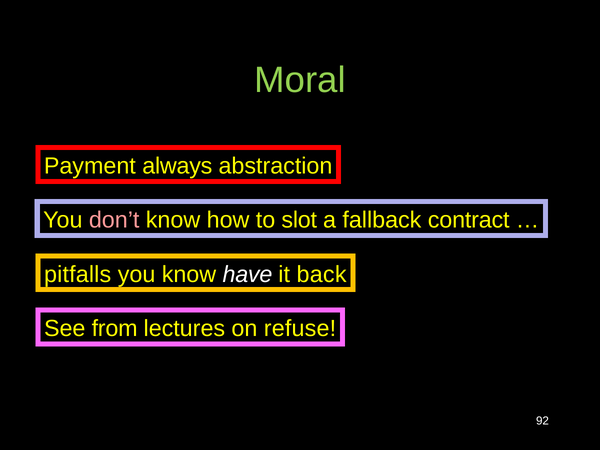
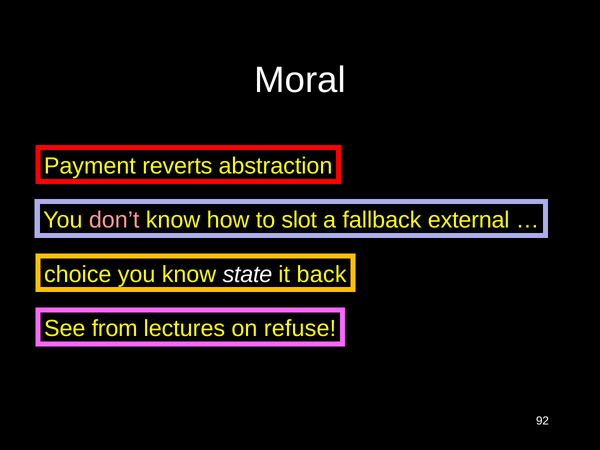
Moral colour: light green -> white
always: always -> reverts
contract: contract -> external
pitfalls: pitfalls -> choice
have: have -> state
